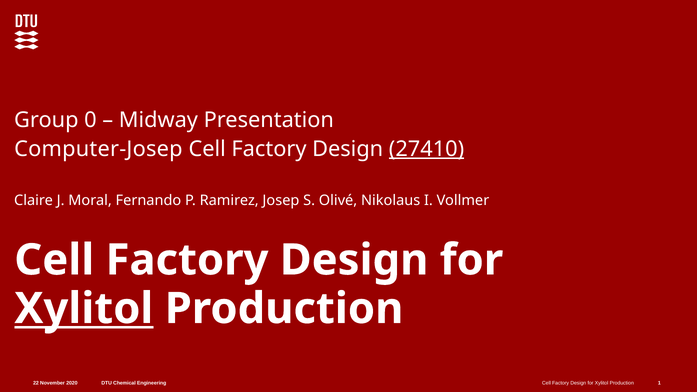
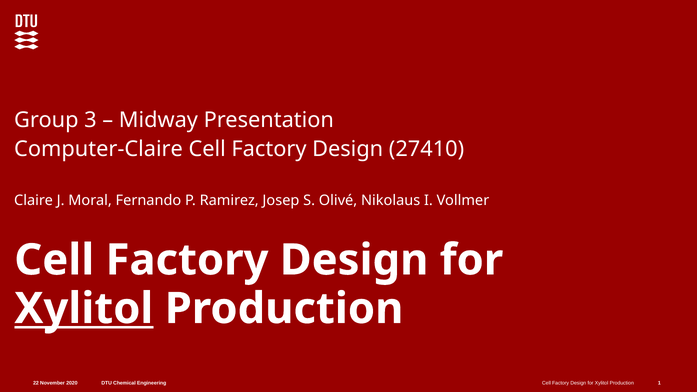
0: 0 -> 3
Computer-Josep: Computer-Josep -> Computer-Claire
27410 underline: present -> none
